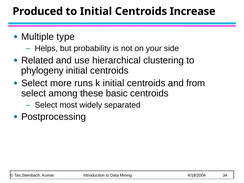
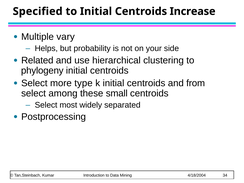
Produced: Produced -> Specified
type: type -> vary
runs: runs -> type
basic: basic -> small
